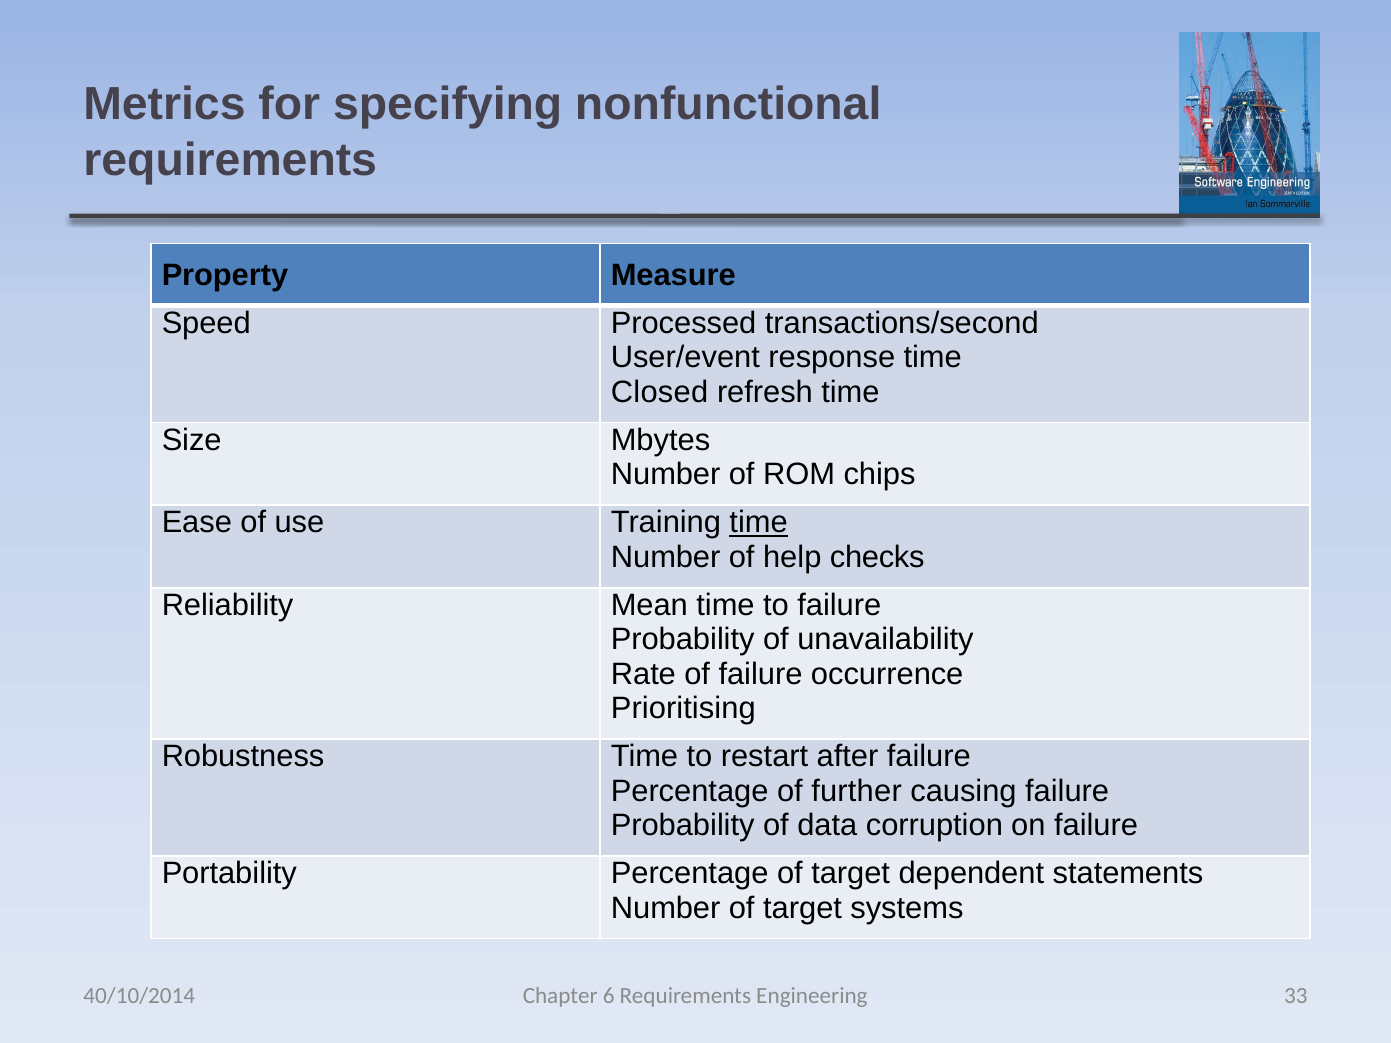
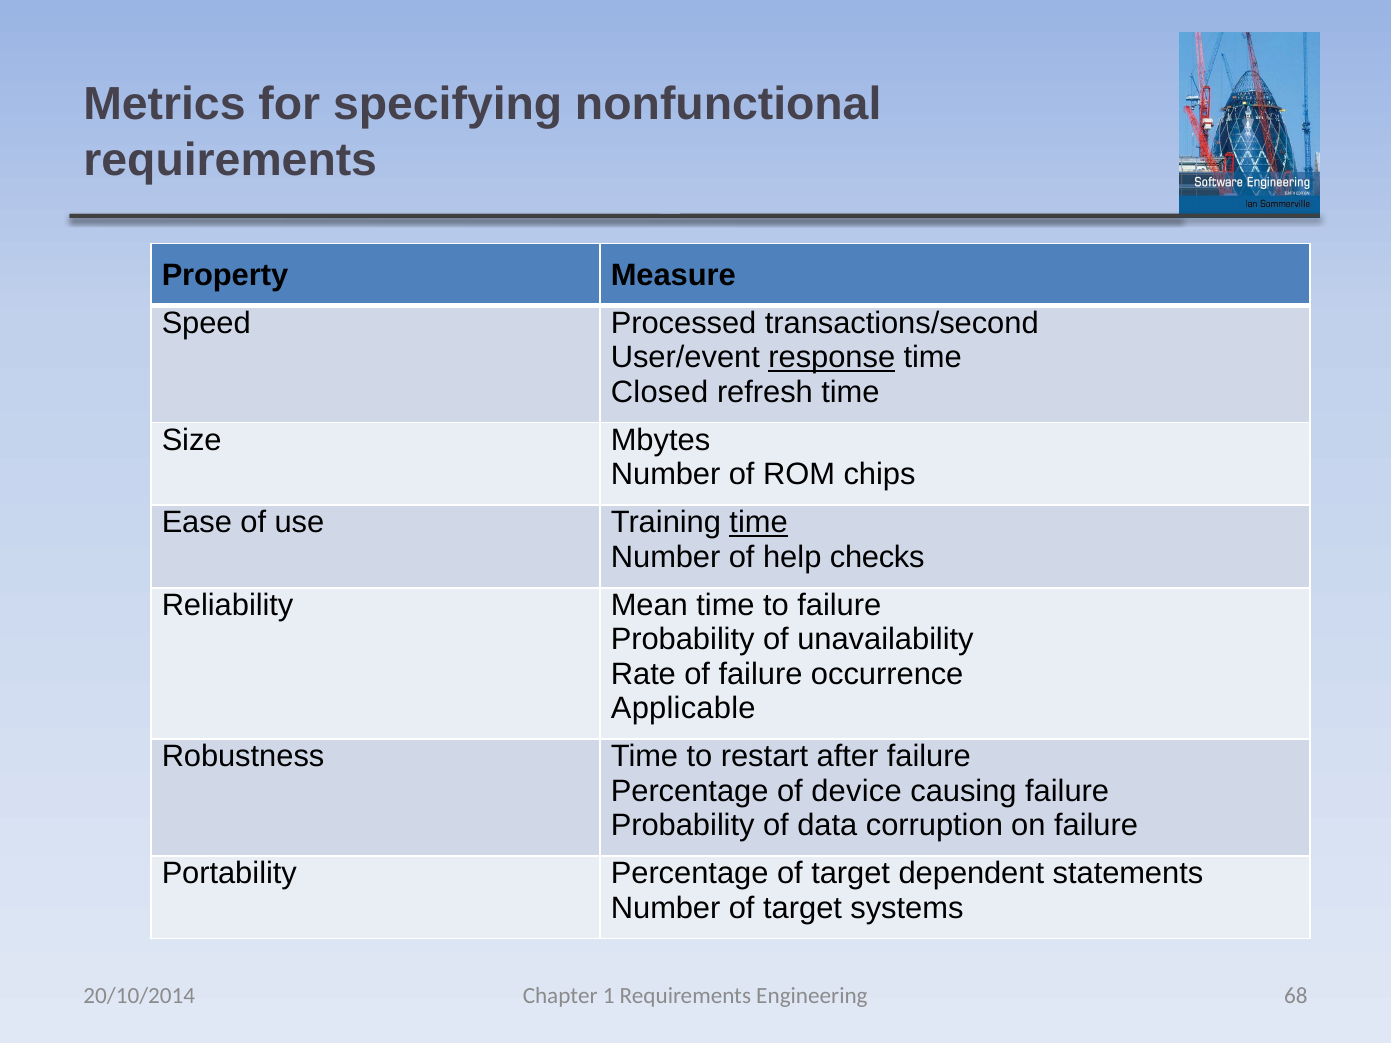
response underline: none -> present
Prioritising: Prioritising -> Applicable
further: further -> device
40/10/2014: 40/10/2014 -> 20/10/2014
6: 6 -> 1
33: 33 -> 68
